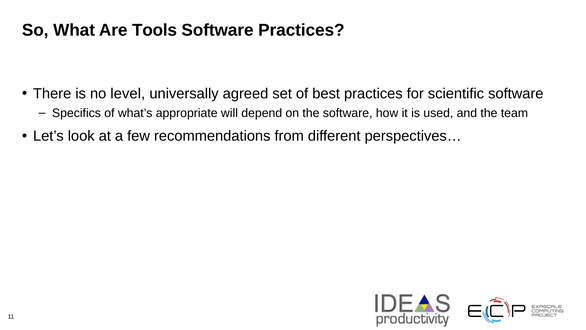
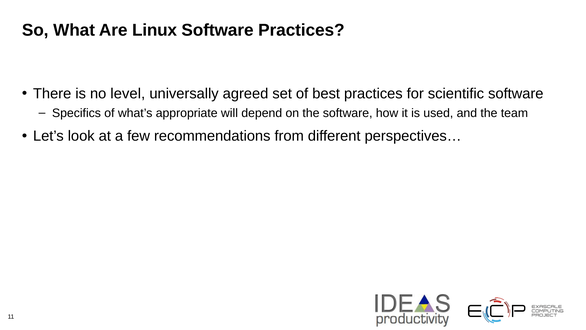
Tools: Tools -> Linux
